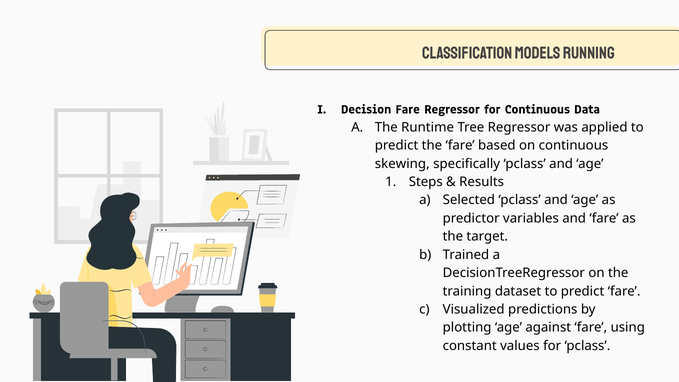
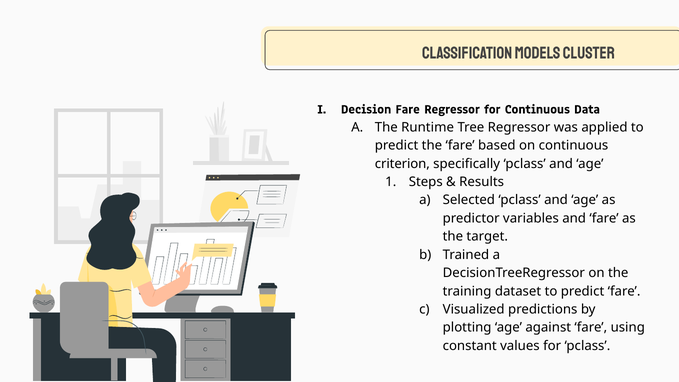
Running: Running -> Cluster
skewing: skewing -> criterion
